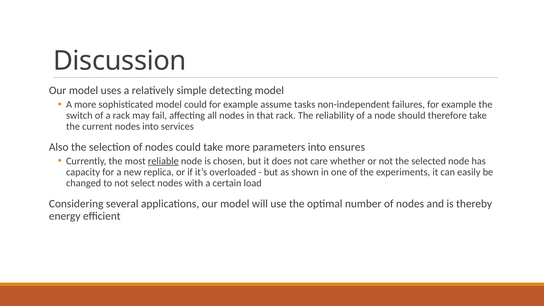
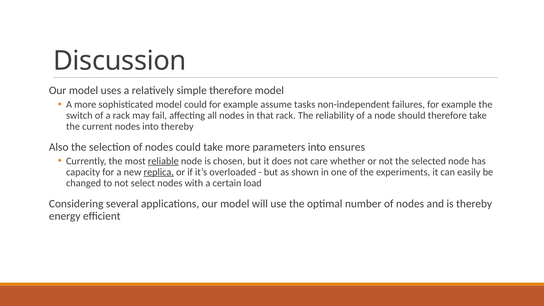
simple detecting: detecting -> therefore
into services: services -> thereby
replica underline: none -> present
